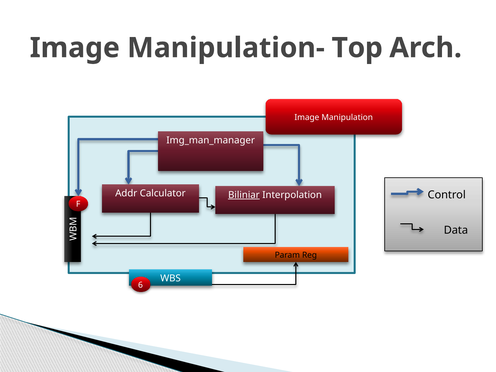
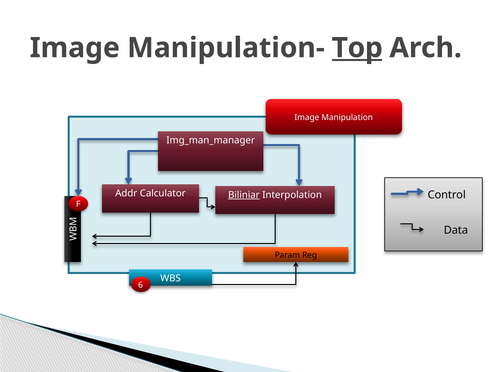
Top underline: none -> present
